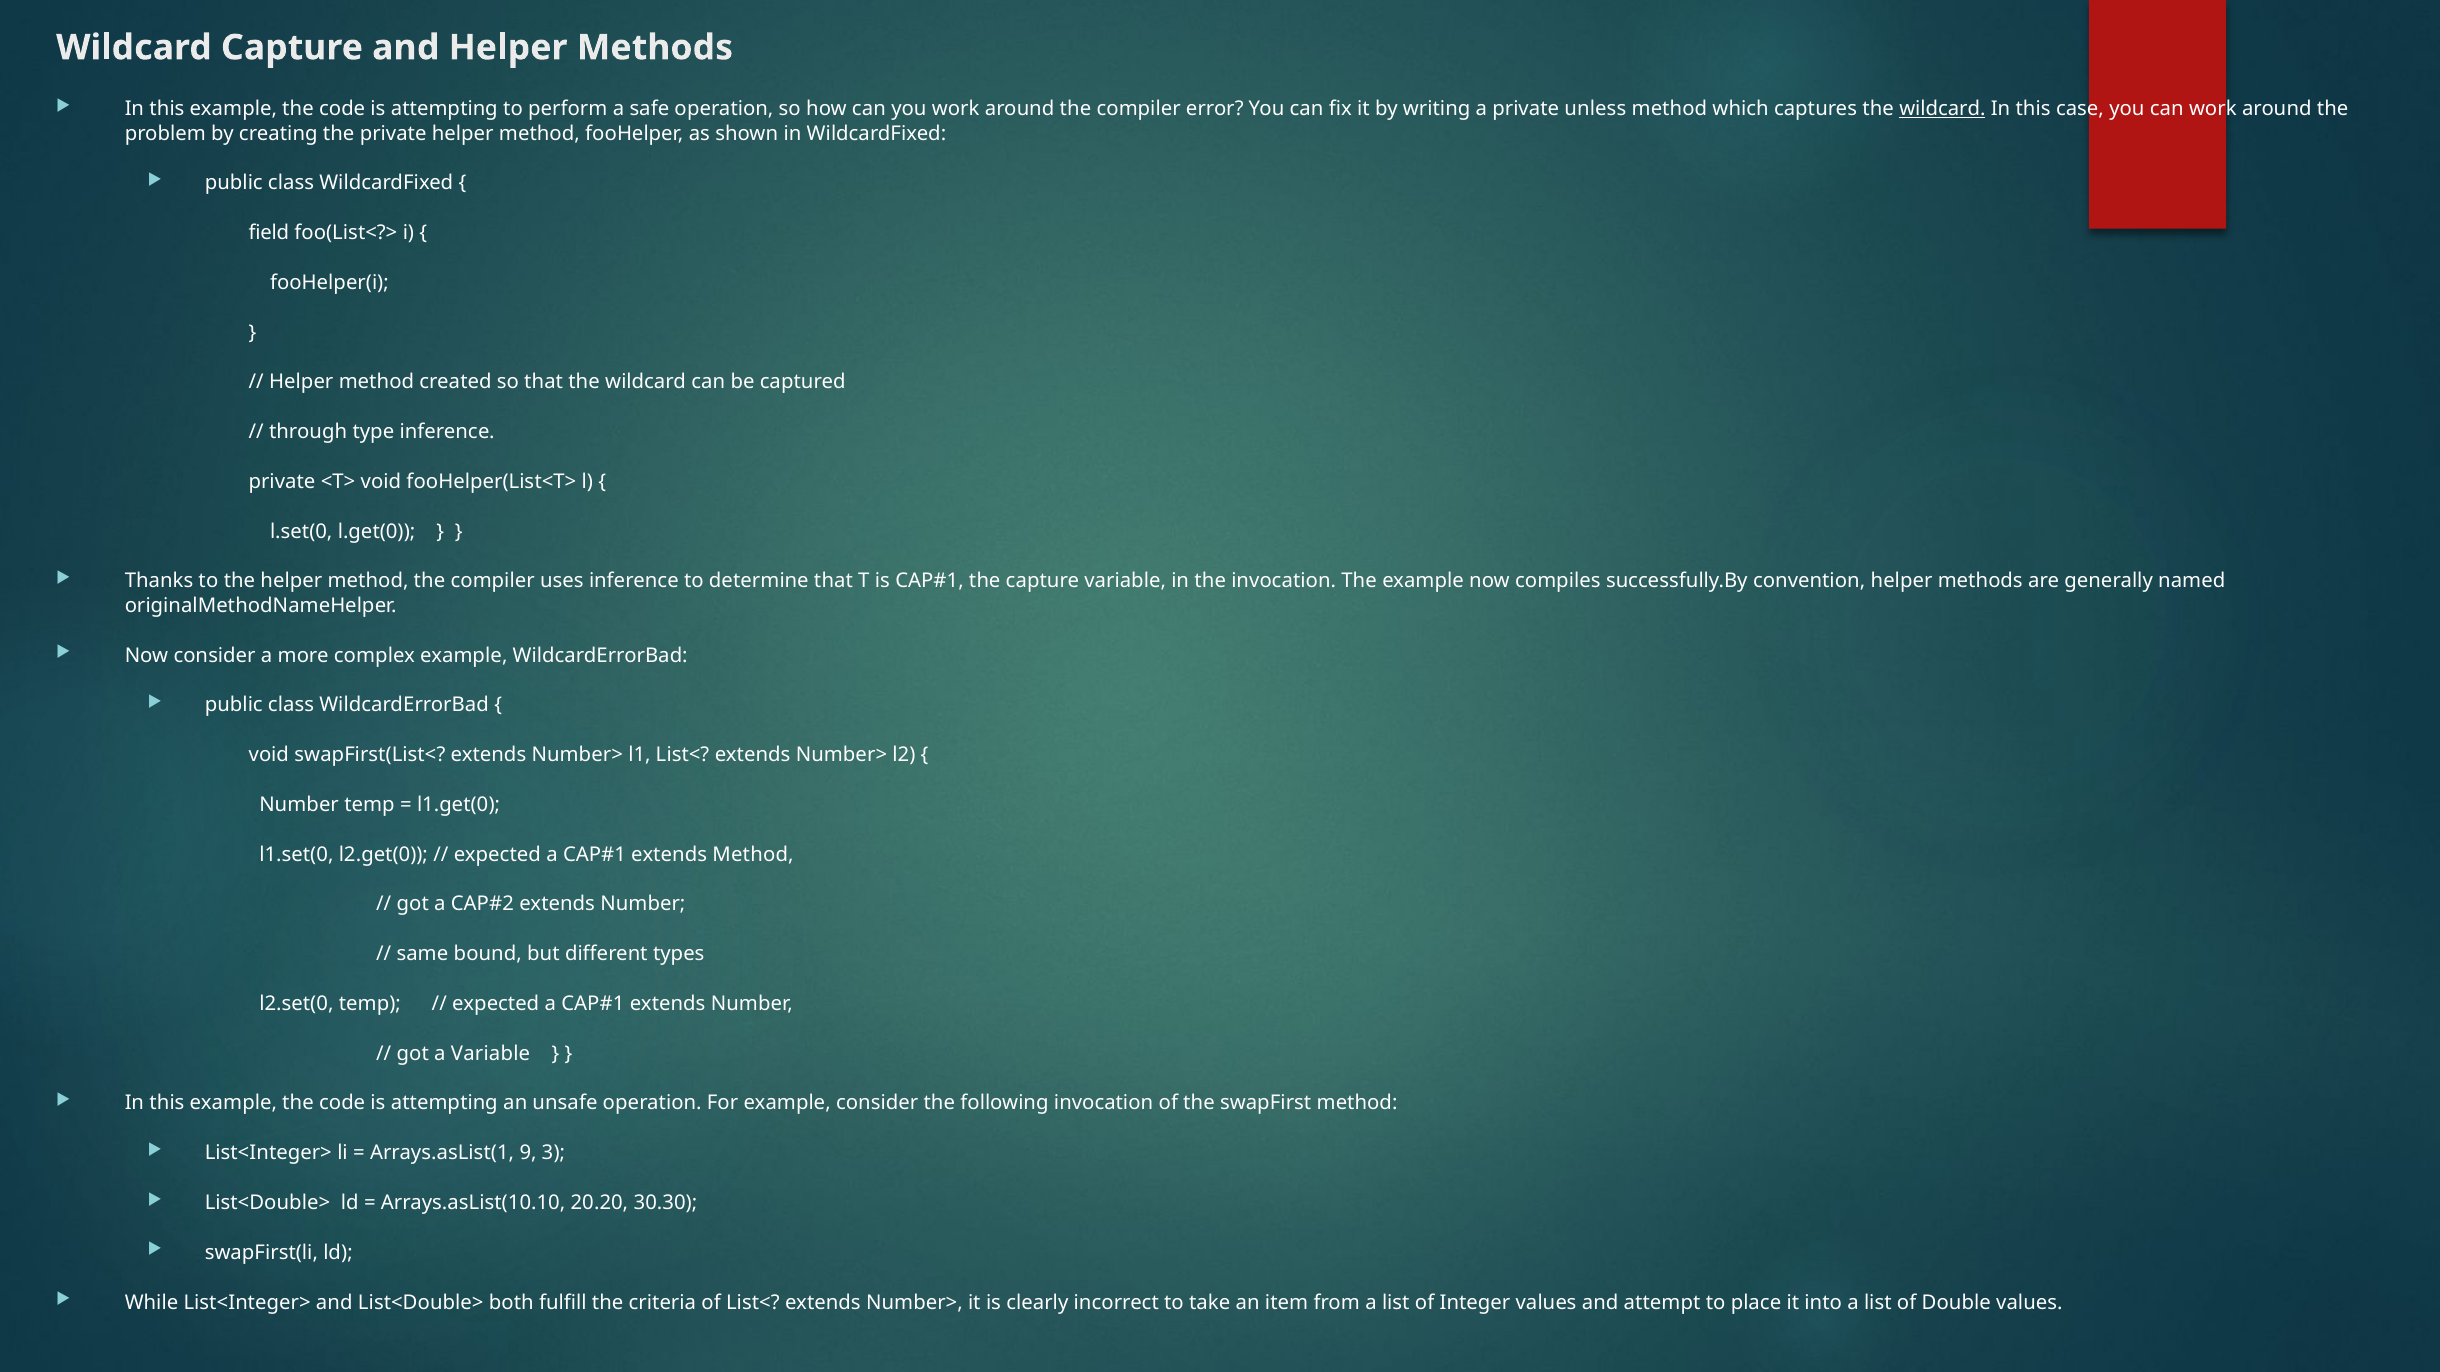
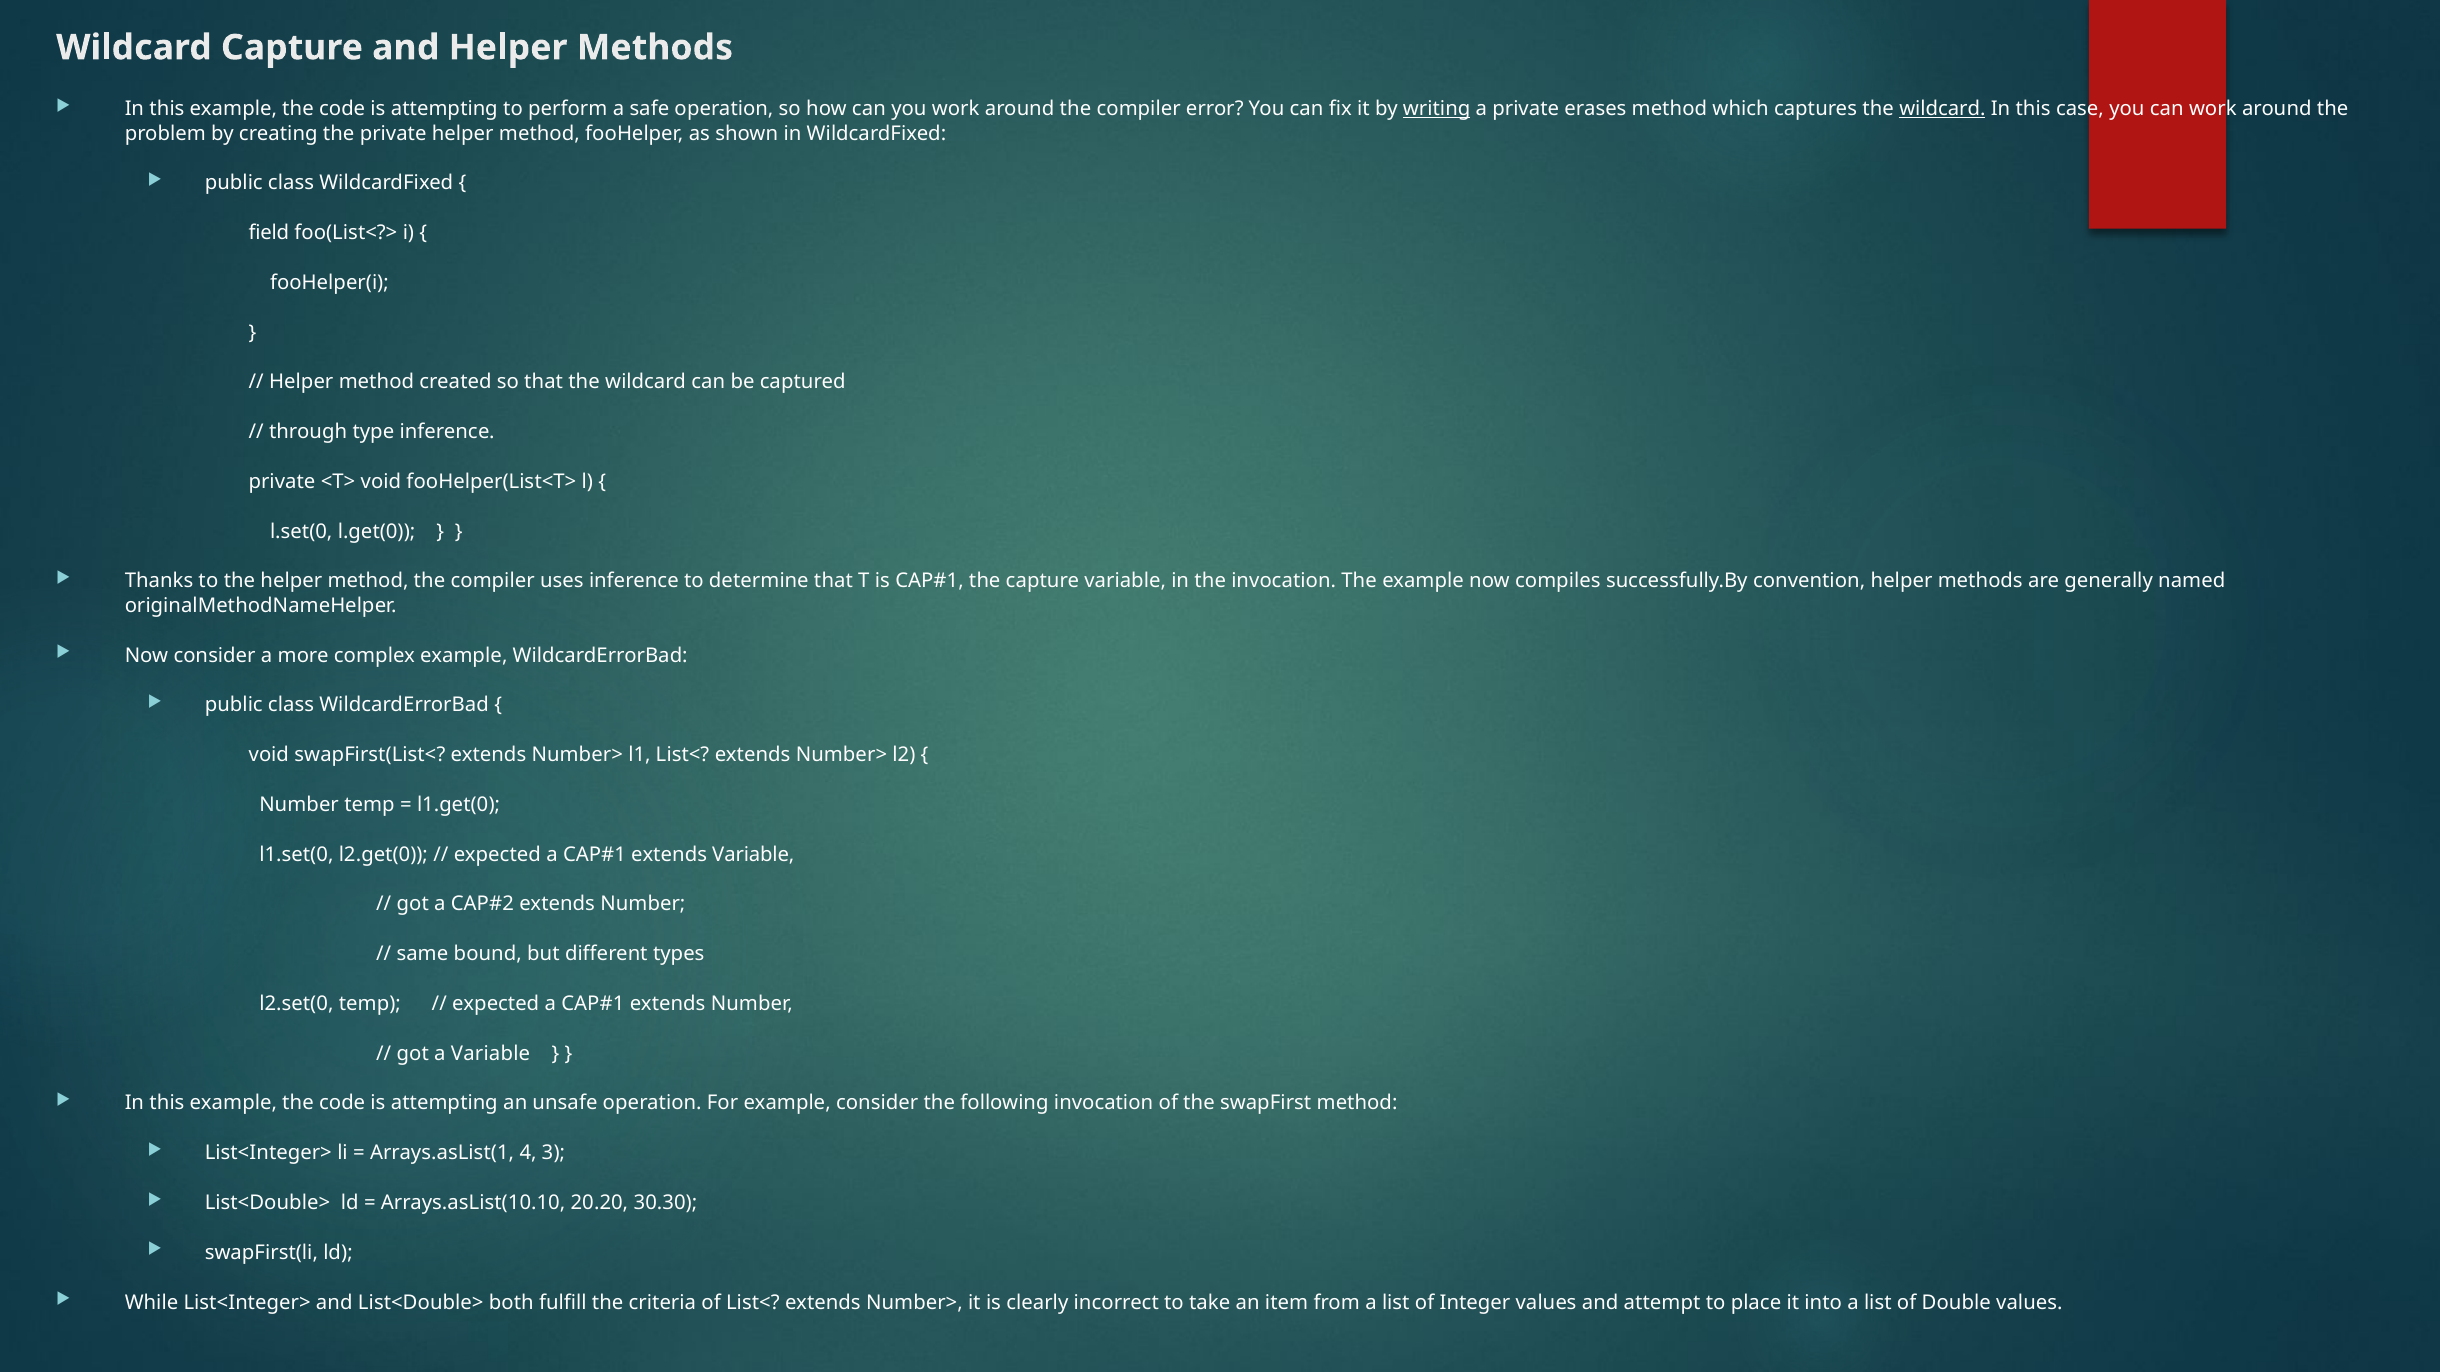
writing underline: none -> present
unless: unless -> erases
extends Method: Method -> Variable
9: 9 -> 4
